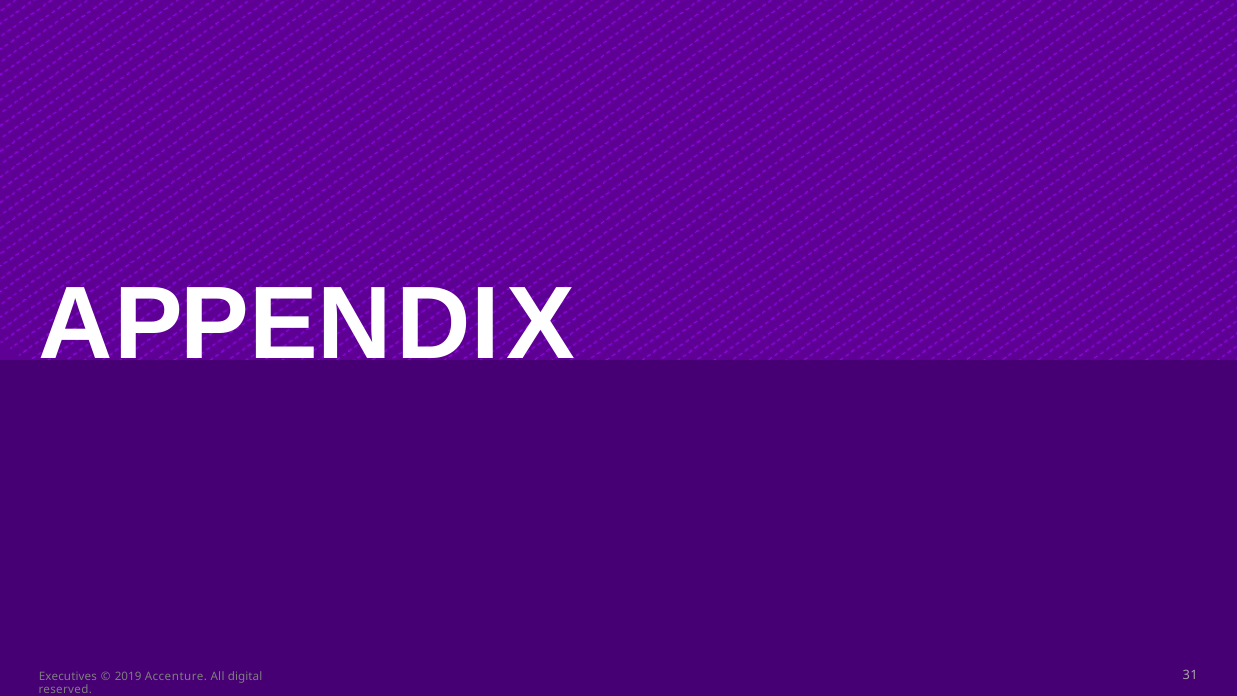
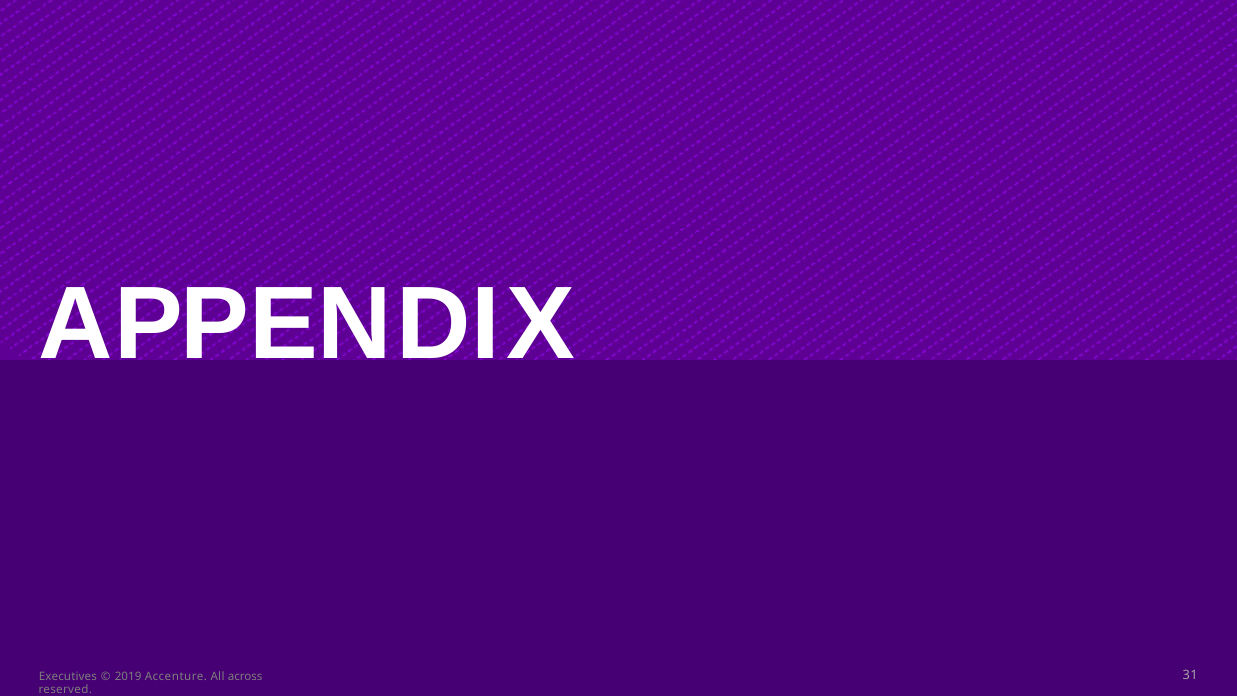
digital: digital -> across
